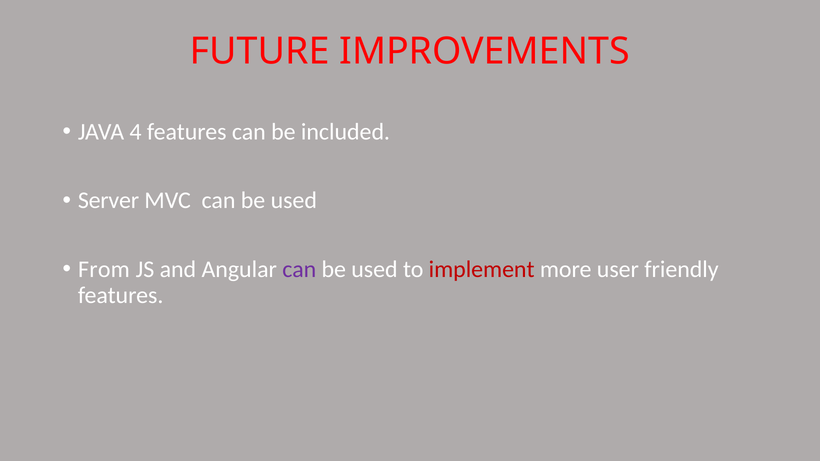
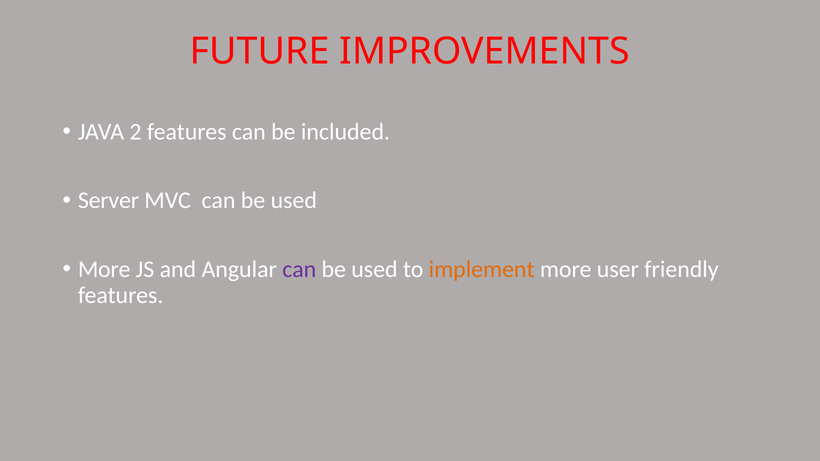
4: 4 -> 2
From at (104, 269): From -> More
implement colour: red -> orange
